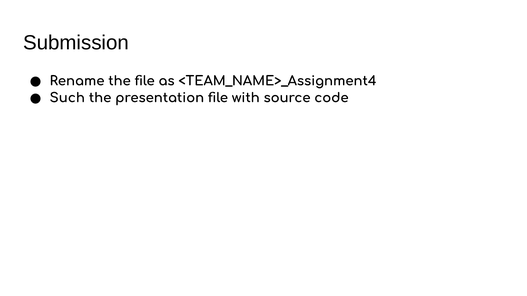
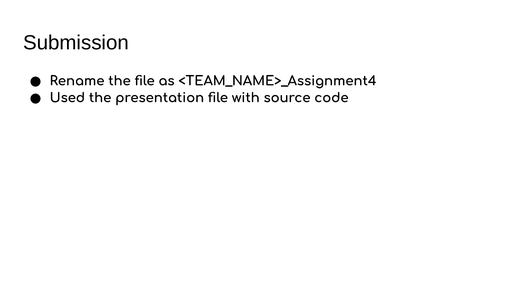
Such: Such -> Used
